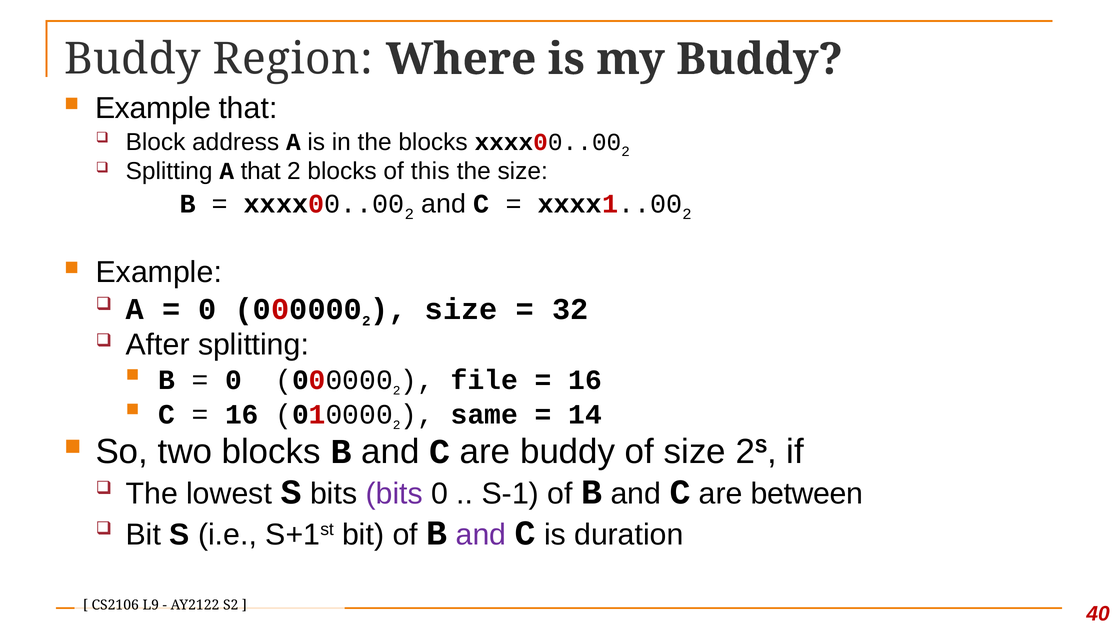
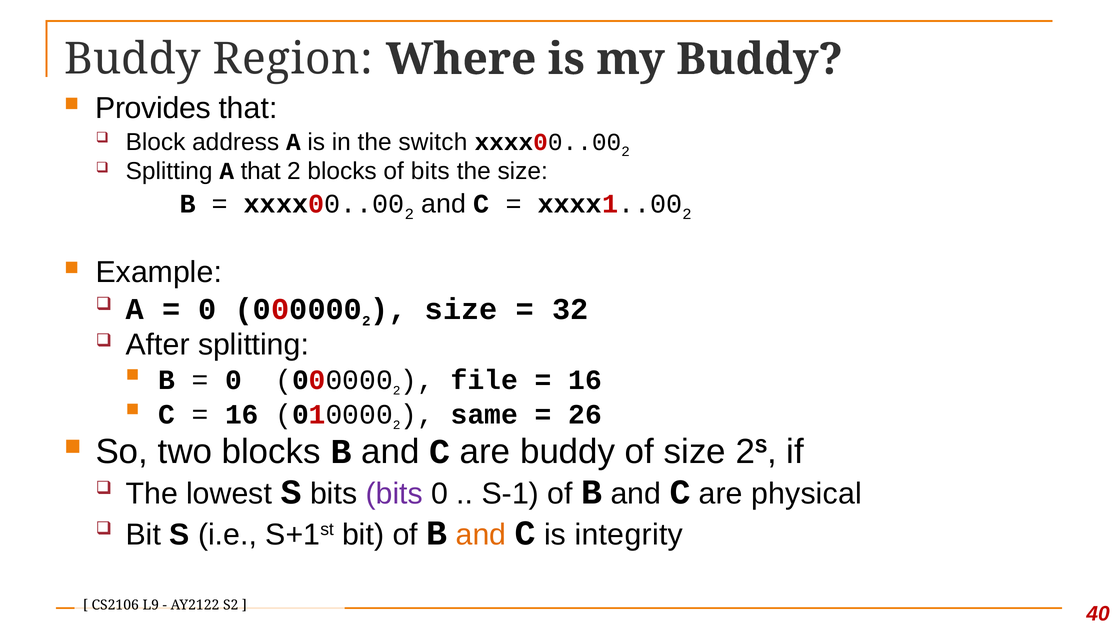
Example at (153, 108): Example -> Provides
the blocks: blocks -> switch
of this: this -> bits
14: 14 -> 26
between: between -> physical
and at (481, 534) colour: purple -> orange
duration: duration -> integrity
